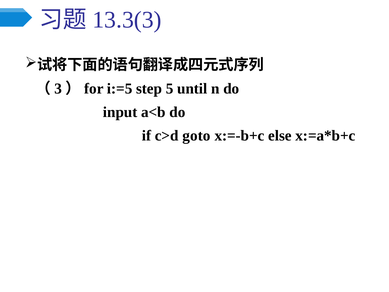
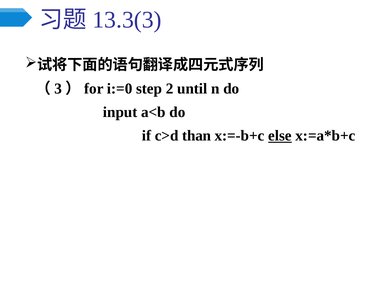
i:=5: i:=5 -> i:=0
5: 5 -> 2
goto: goto -> than
else underline: none -> present
